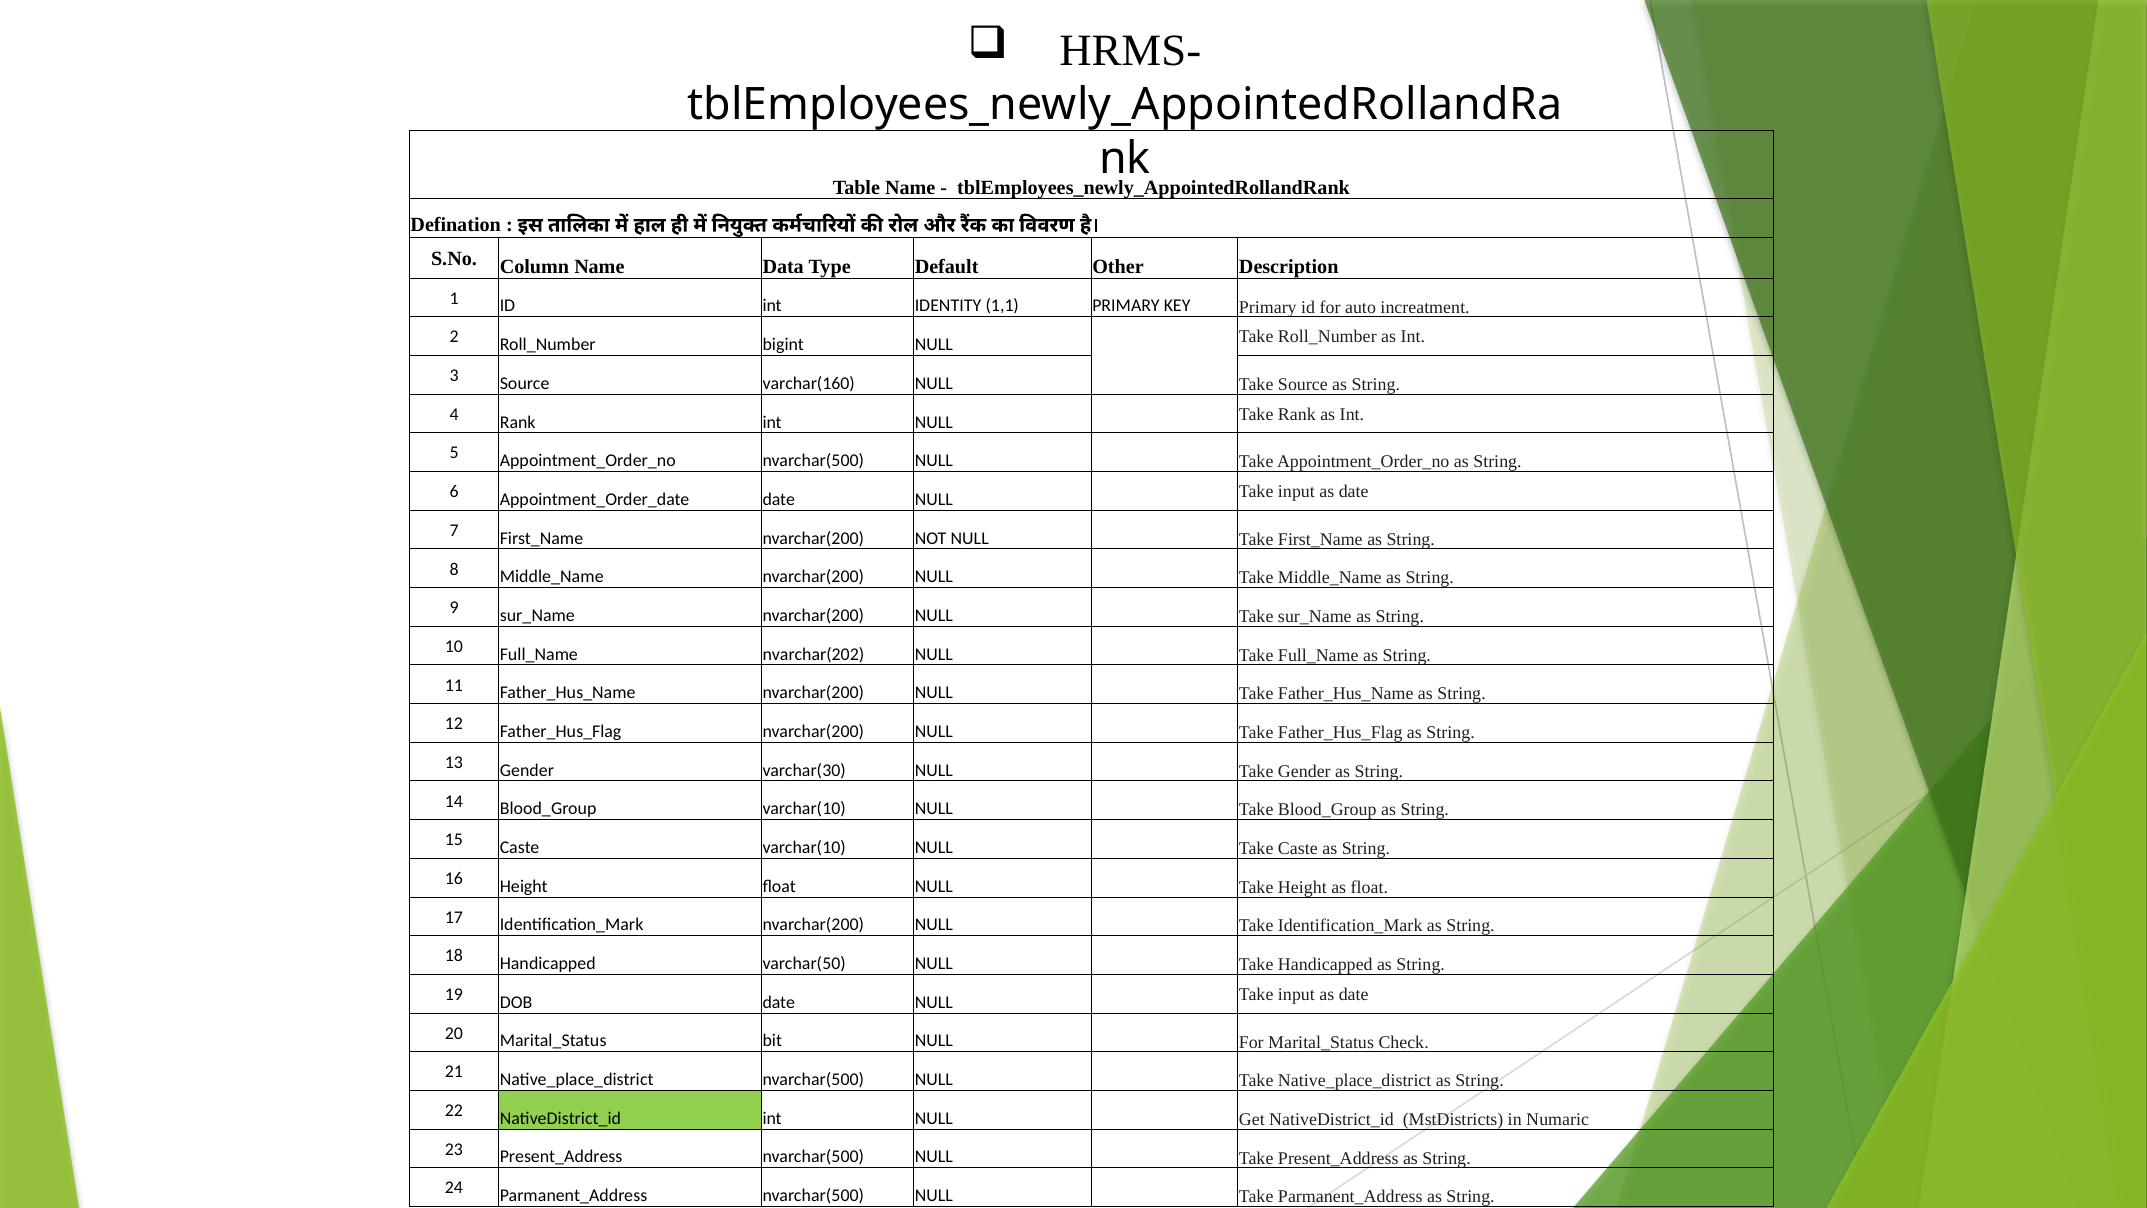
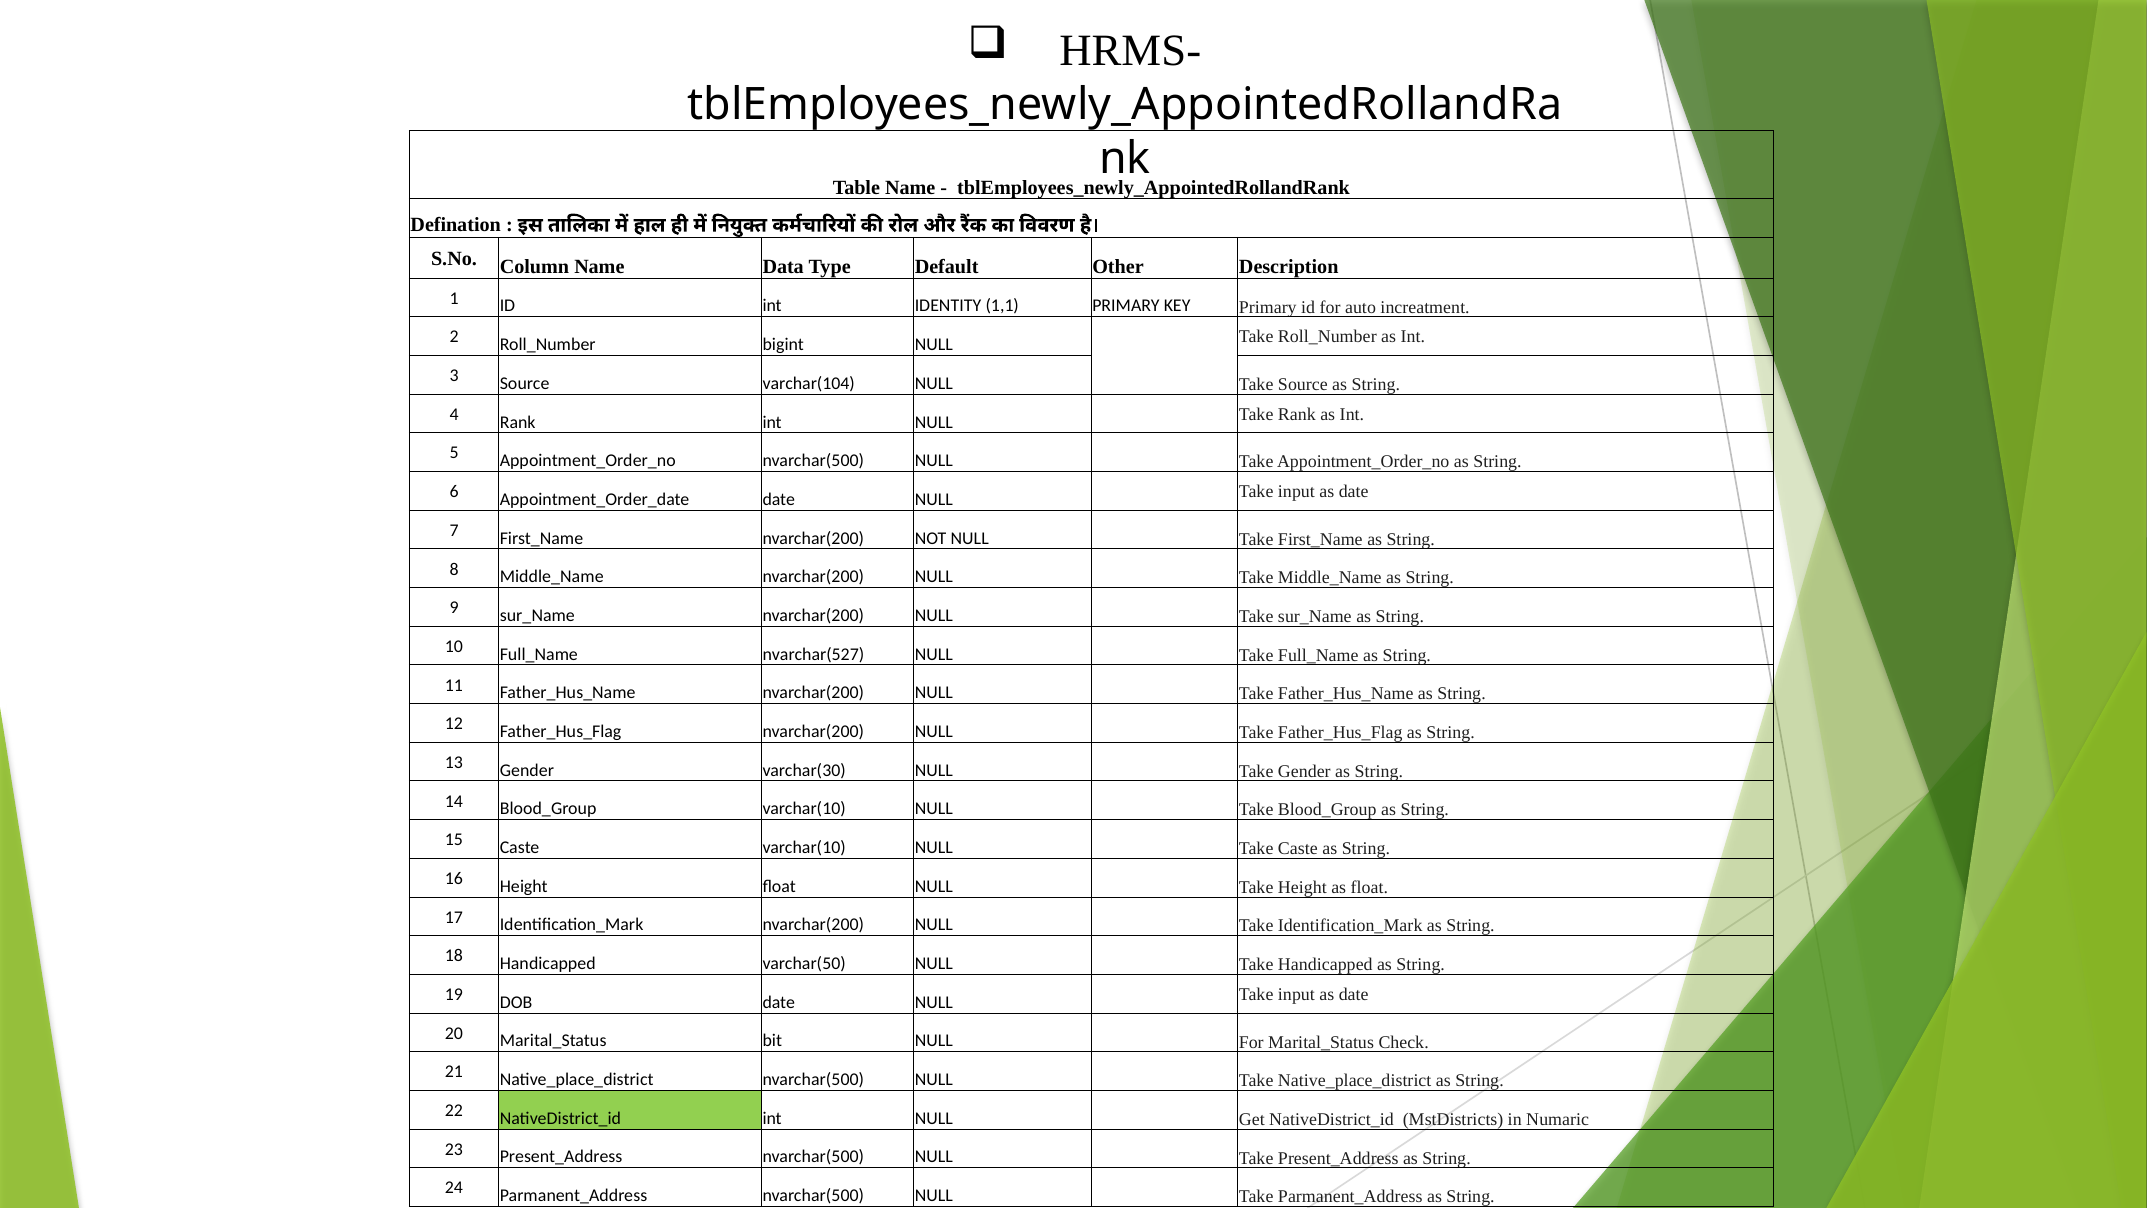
varchar(160: varchar(160 -> varchar(104
nvarchar(202: nvarchar(202 -> nvarchar(527
